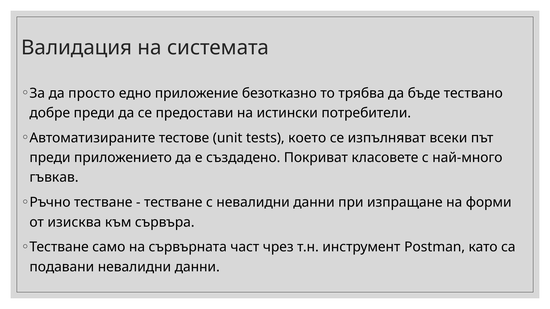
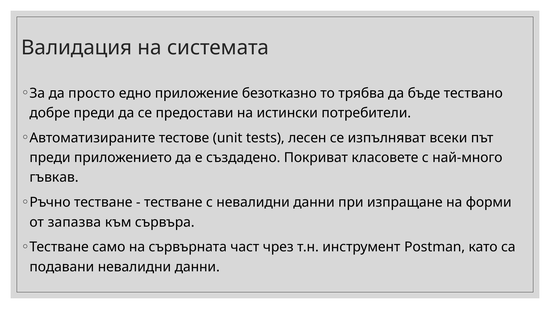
което: което -> лесен
изисква: изисква -> запазва
